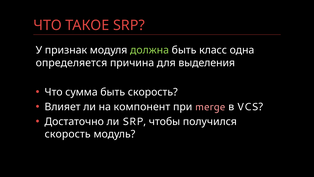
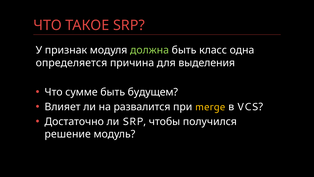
сумма: сумма -> сумме
быть скорость: скорость -> будущем
компонент: компонент -> развалится
merge colour: pink -> yellow
скорость at (68, 134): скорость -> решение
